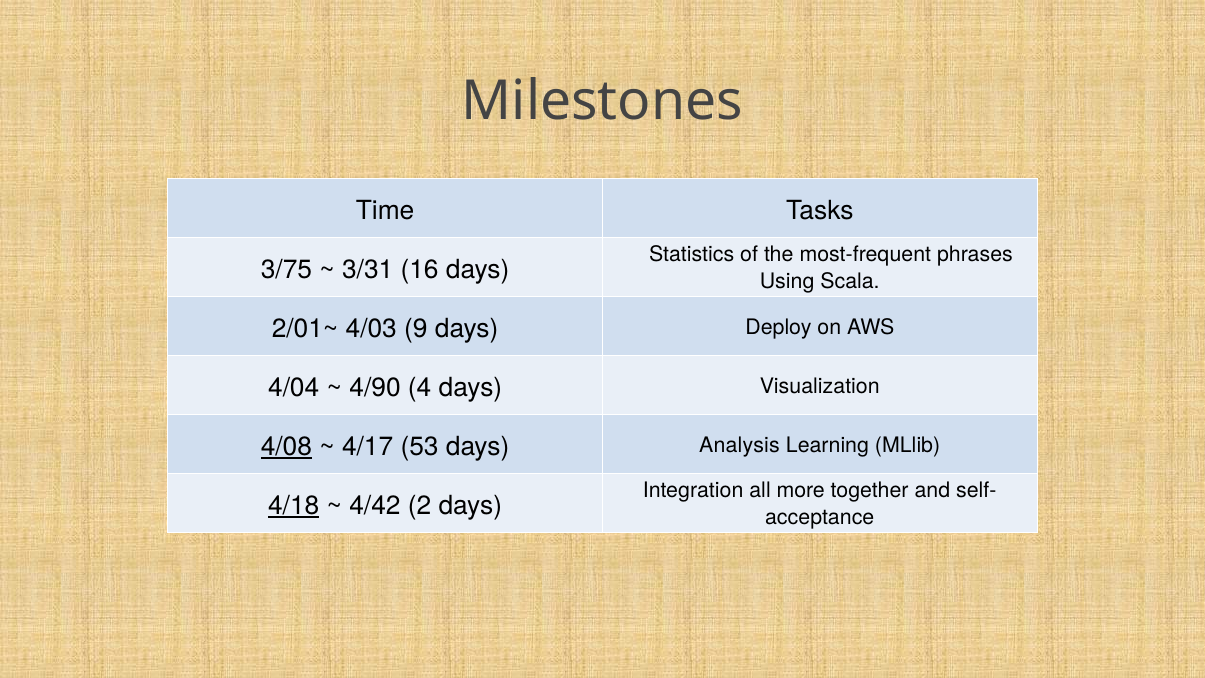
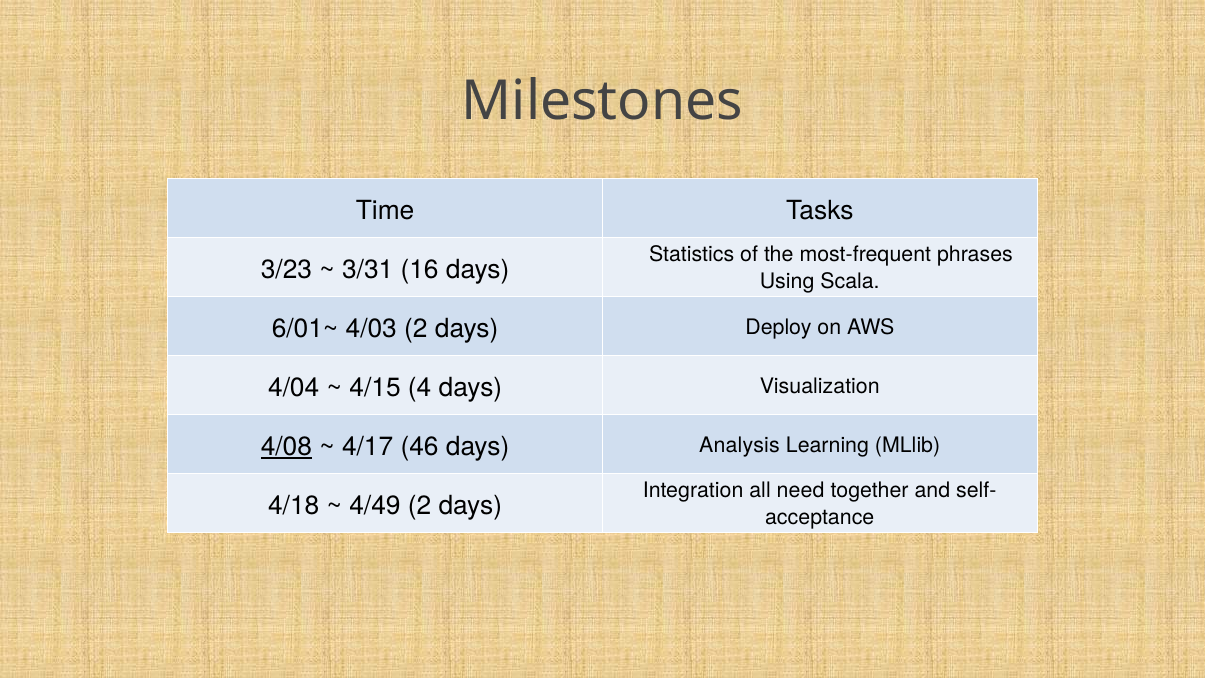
3/75: 3/75 -> 3/23
2/01~: 2/01~ -> 6/01~
4/03 9: 9 -> 2
4/90: 4/90 -> 4/15
53: 53 -> 46
more: more -> need
4/18 underline: present -> none
4/42: 4/42 -> 4/49
